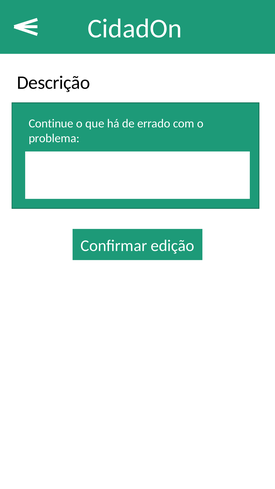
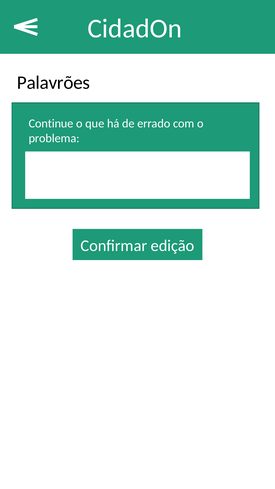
Descrição: Descrição -> Palavrões
